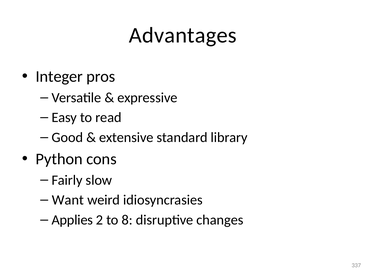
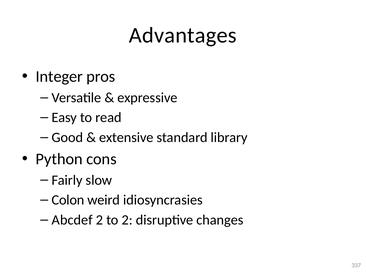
Want: Want -> Colon
Applies: Applies -> Abcdef
to 8: 8 -> 2
